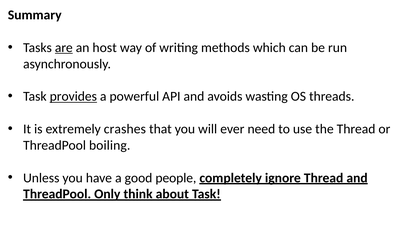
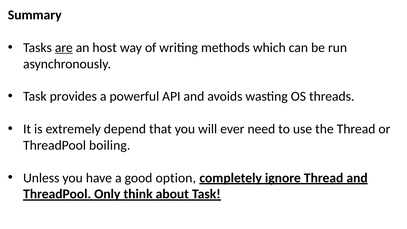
provides underline: present -> none
crashes: crashes -> depend
people: people -> option
